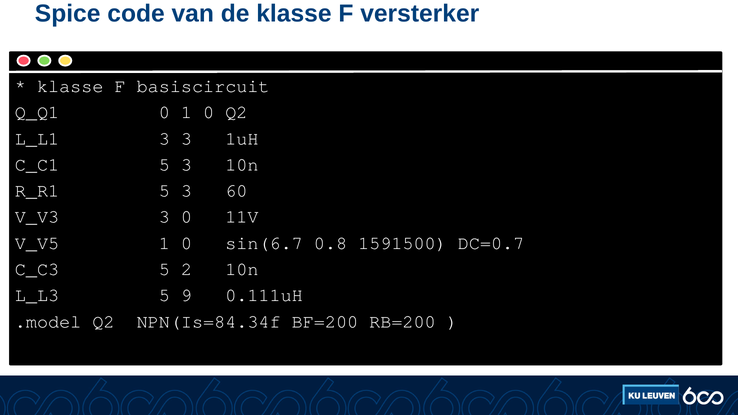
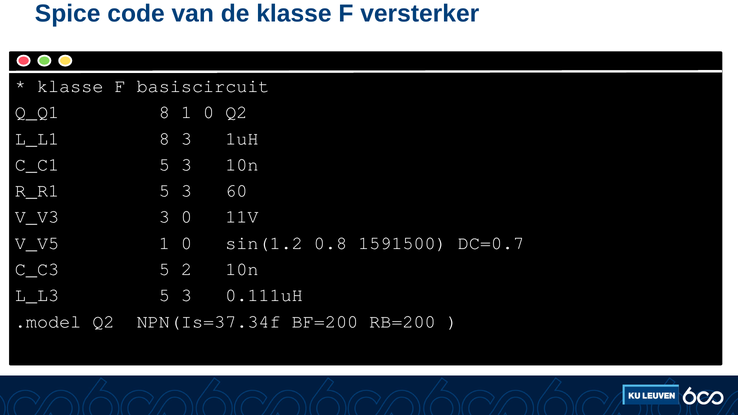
Q_Q1 0: 0 -> 8
L_L1 3: 3 -> 8
sin(6.7: sin(6.7 -> sin(1.2
L_L3 5 9: 9 -> 3
NPN(Is=84.34f: NPN(Is=84.34f -> NPN(Is=37.34f
